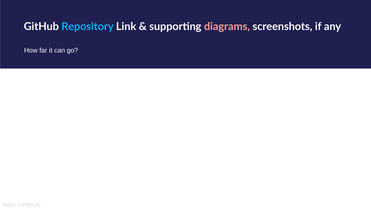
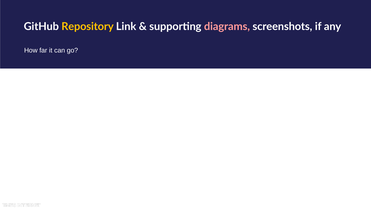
Repository colour: light blue -> yellow
